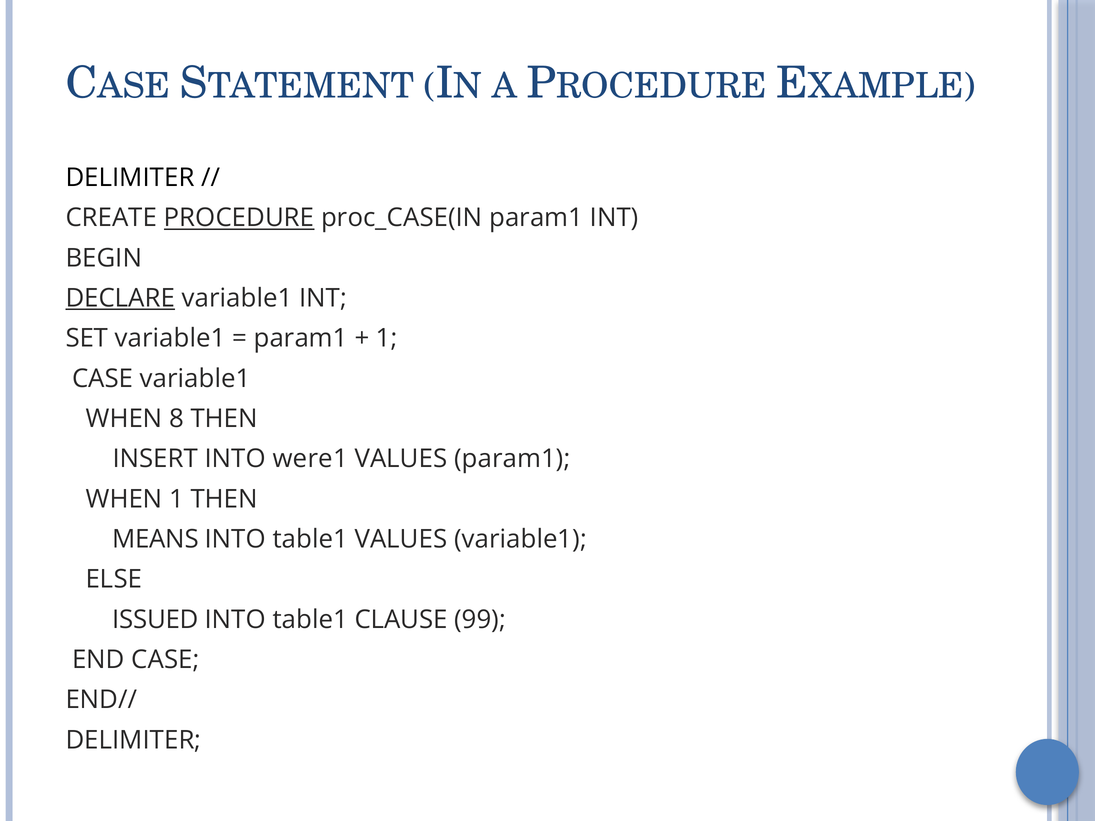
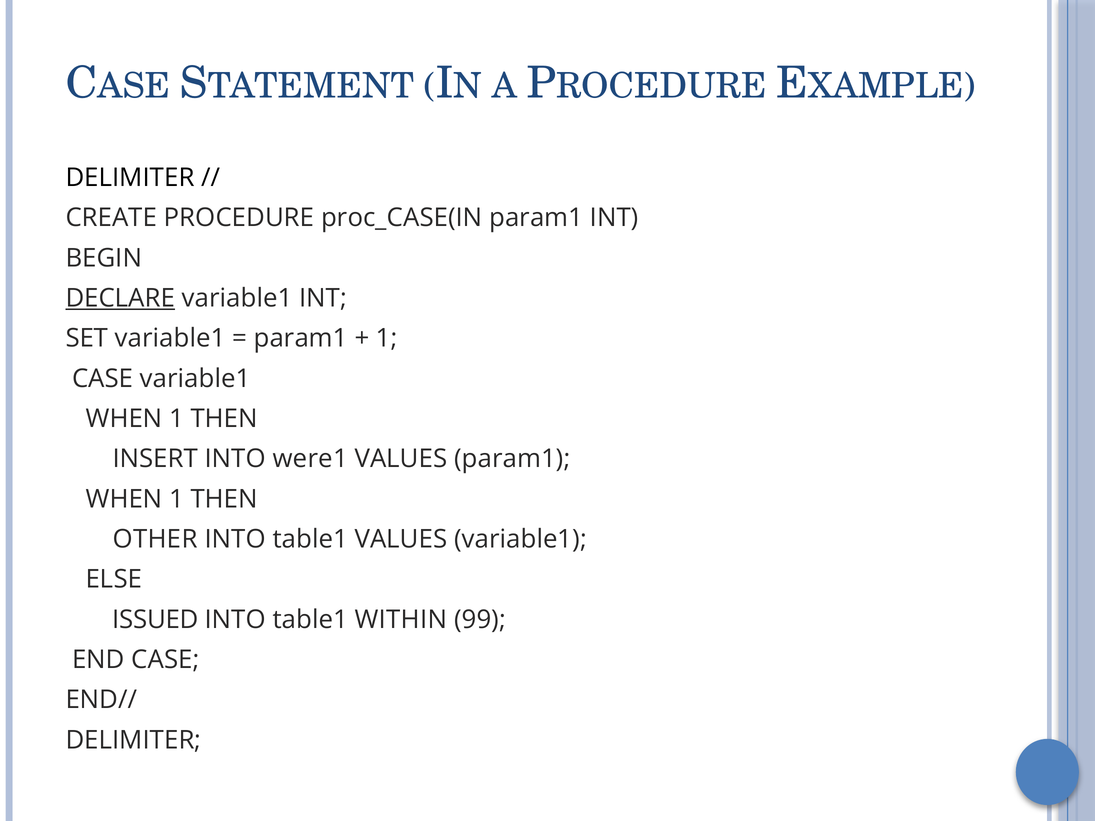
PROCEDURE underline: present -> none
8 at (177, 419): 8 -> 1
MEANS: MEANS -> OTHER
CLAUSE: CLAUSE -> WITHIN
